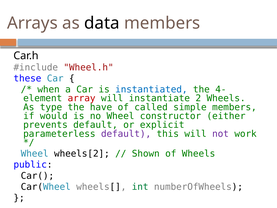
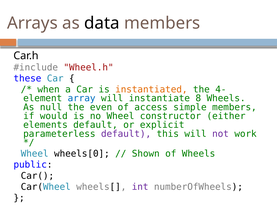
instantiated colour: blue -> orange
array colour: red -> blue
2: 2 -> 8
type: type -> null
have: have -> even
called: called -> access
prevents: prevents -> elements
wheels[2: wheels[2 -> wheels[0
int colour: green -> purple
